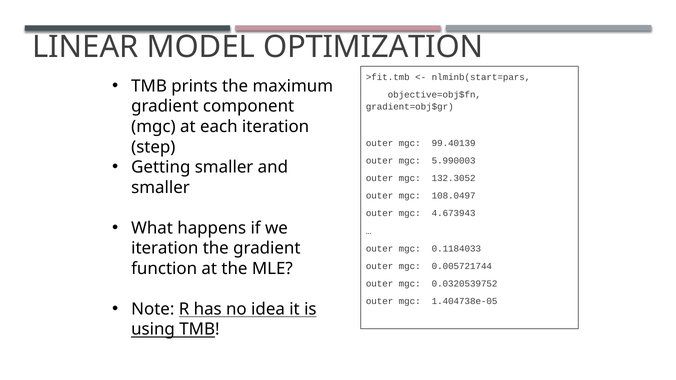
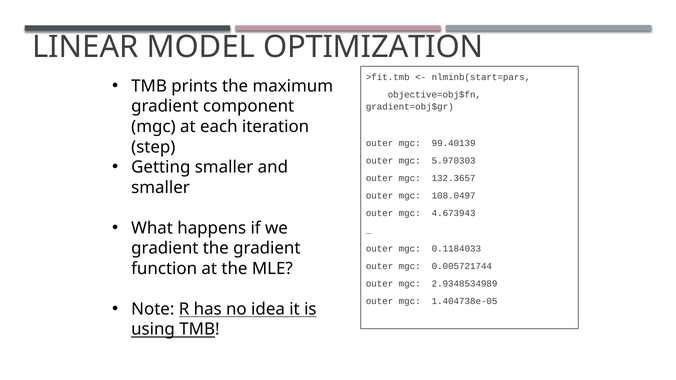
5.990003: 5.990003 -> 5.970303
132.3052: 132.3052 -> 132.3657
iteration at (165, 248): iteration -> gradient
0.0320539752: 0.0320539752 -> 2.9348534989
